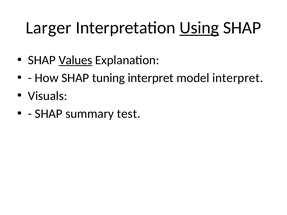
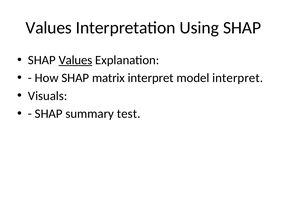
Larger at (49, 28): Larger -> Values
Using underline: present -> none
tuning: tuning -> matrix
